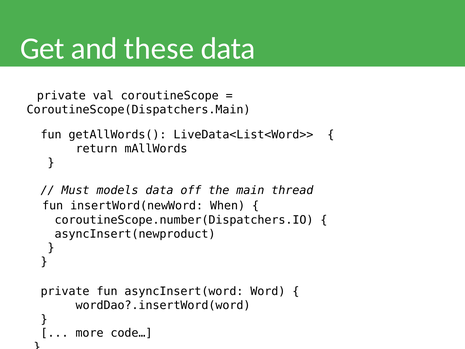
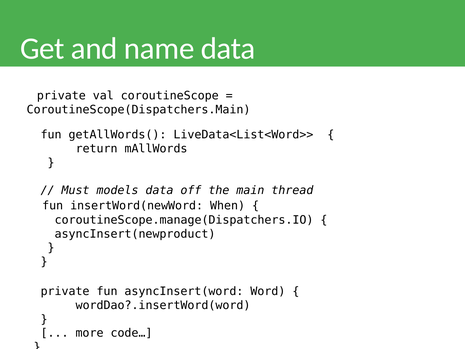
these: these -> name
coroutineScope.number(Dispatchers.IO: coroutineScope.number(Dispatchers.IO -> coroutineScope.manage(Dispatchers.IO
